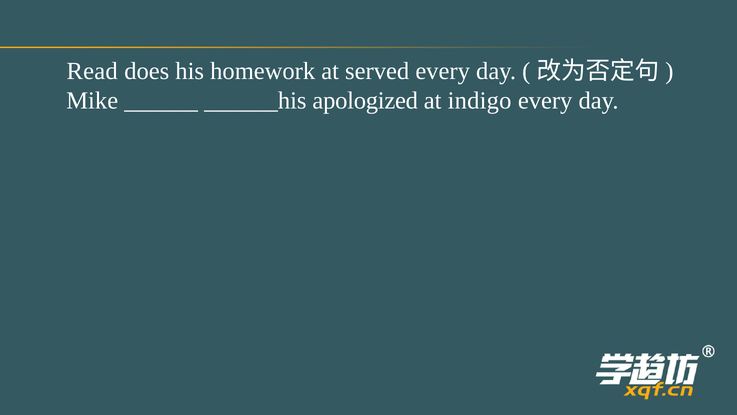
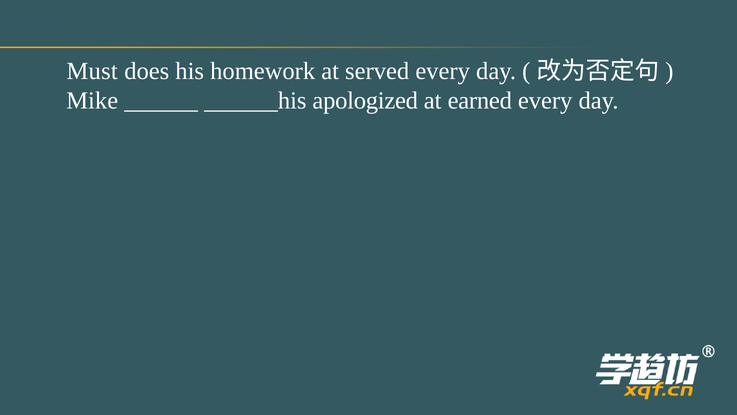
Read: Read -> Must
indigo: indigo -> earned
